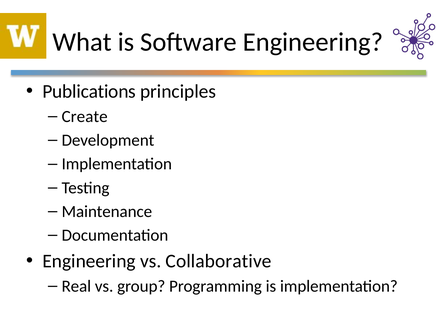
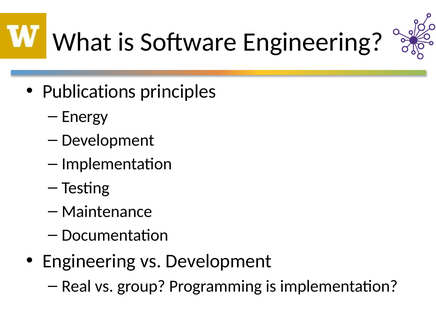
Create: Create -> Energy
vs Collaborative: Collaborative -> Development
